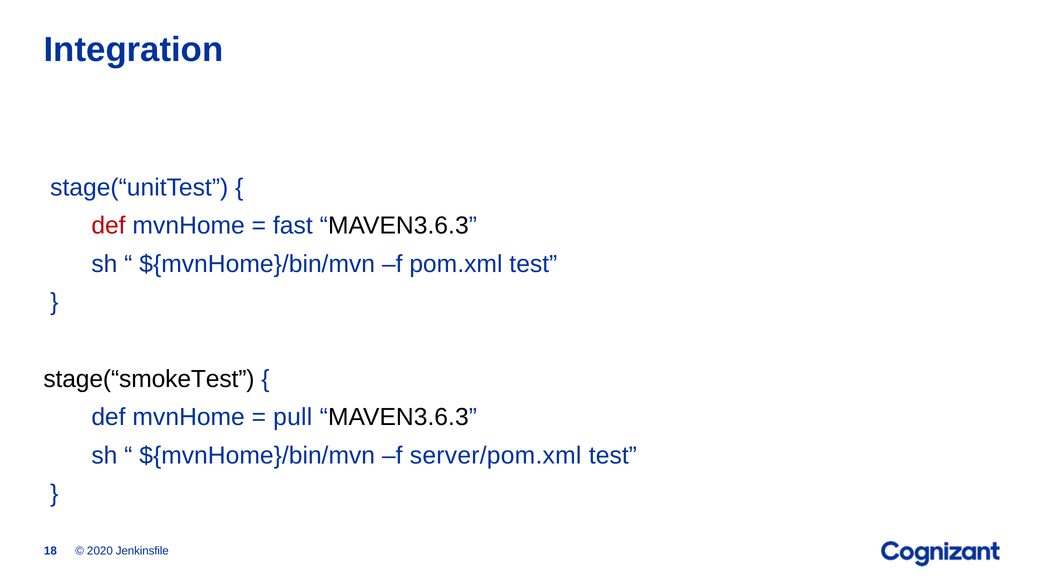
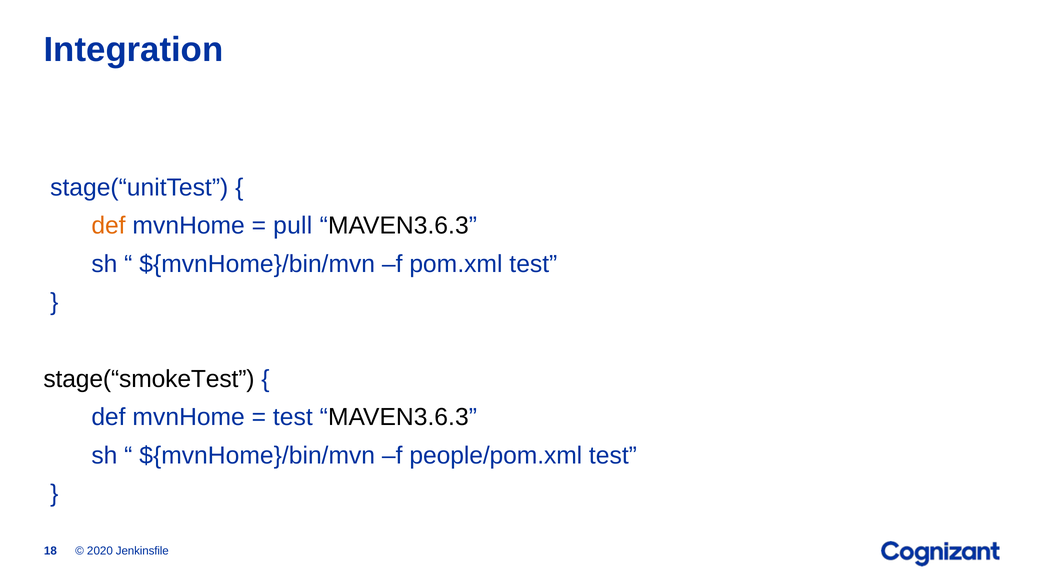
def at (108, 226) colour: red -> orange
fast: fast -> pull
pull at (293, 417): pull -> test
server/pom.xml: server/pom.xml -> people/pom.xml
